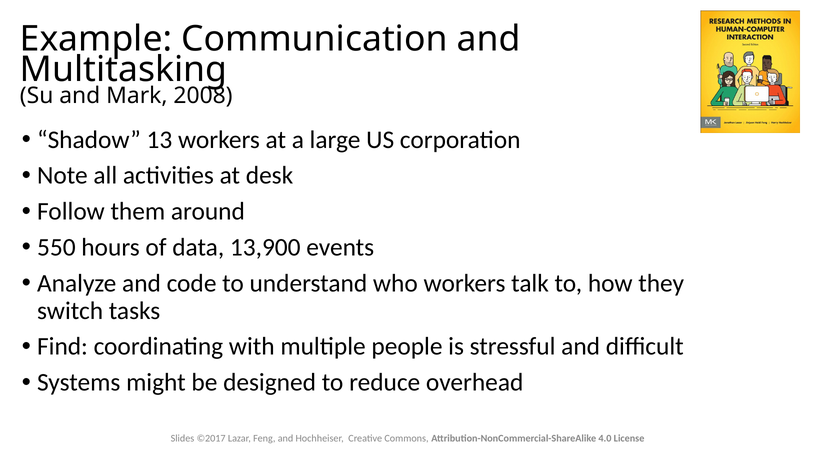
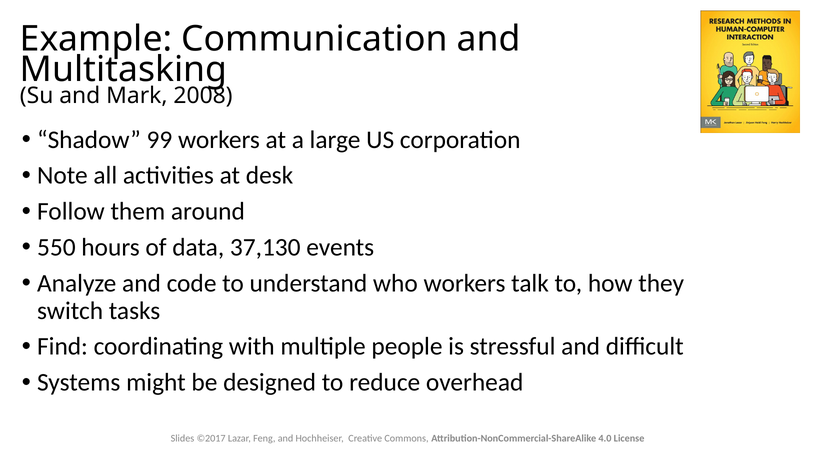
13: 13 -> 99
13,900: 13,900 -> 37,130
